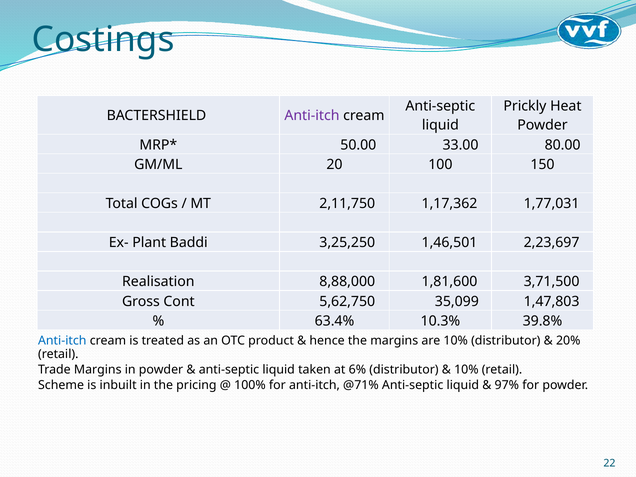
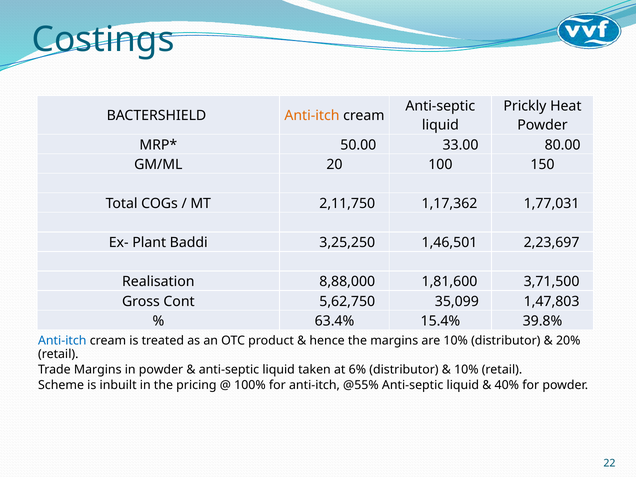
Anti-itch at (312, 116) colour: purple -> orange
10.3%: 10.3% -> 15.4%
@71%: @71% -> @55%
97%: 97% -> 40%
